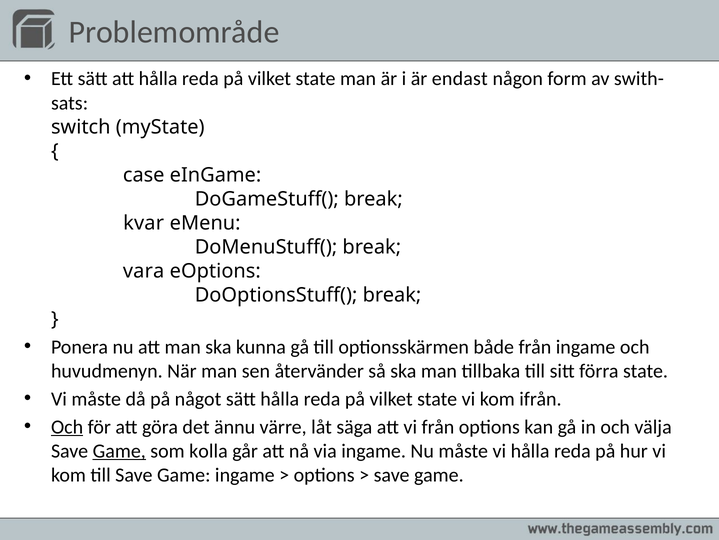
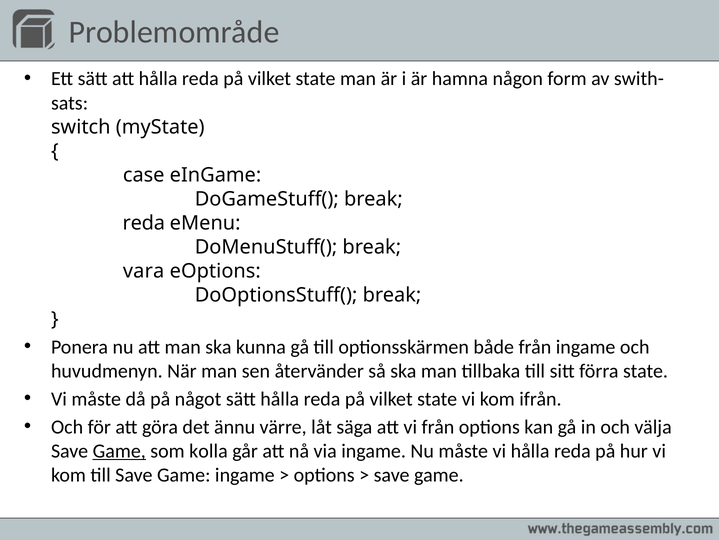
endast: endast -> hamna
kvar at (144, 223): kvar -> reda
Och at (67, 426) underline: present -> none
